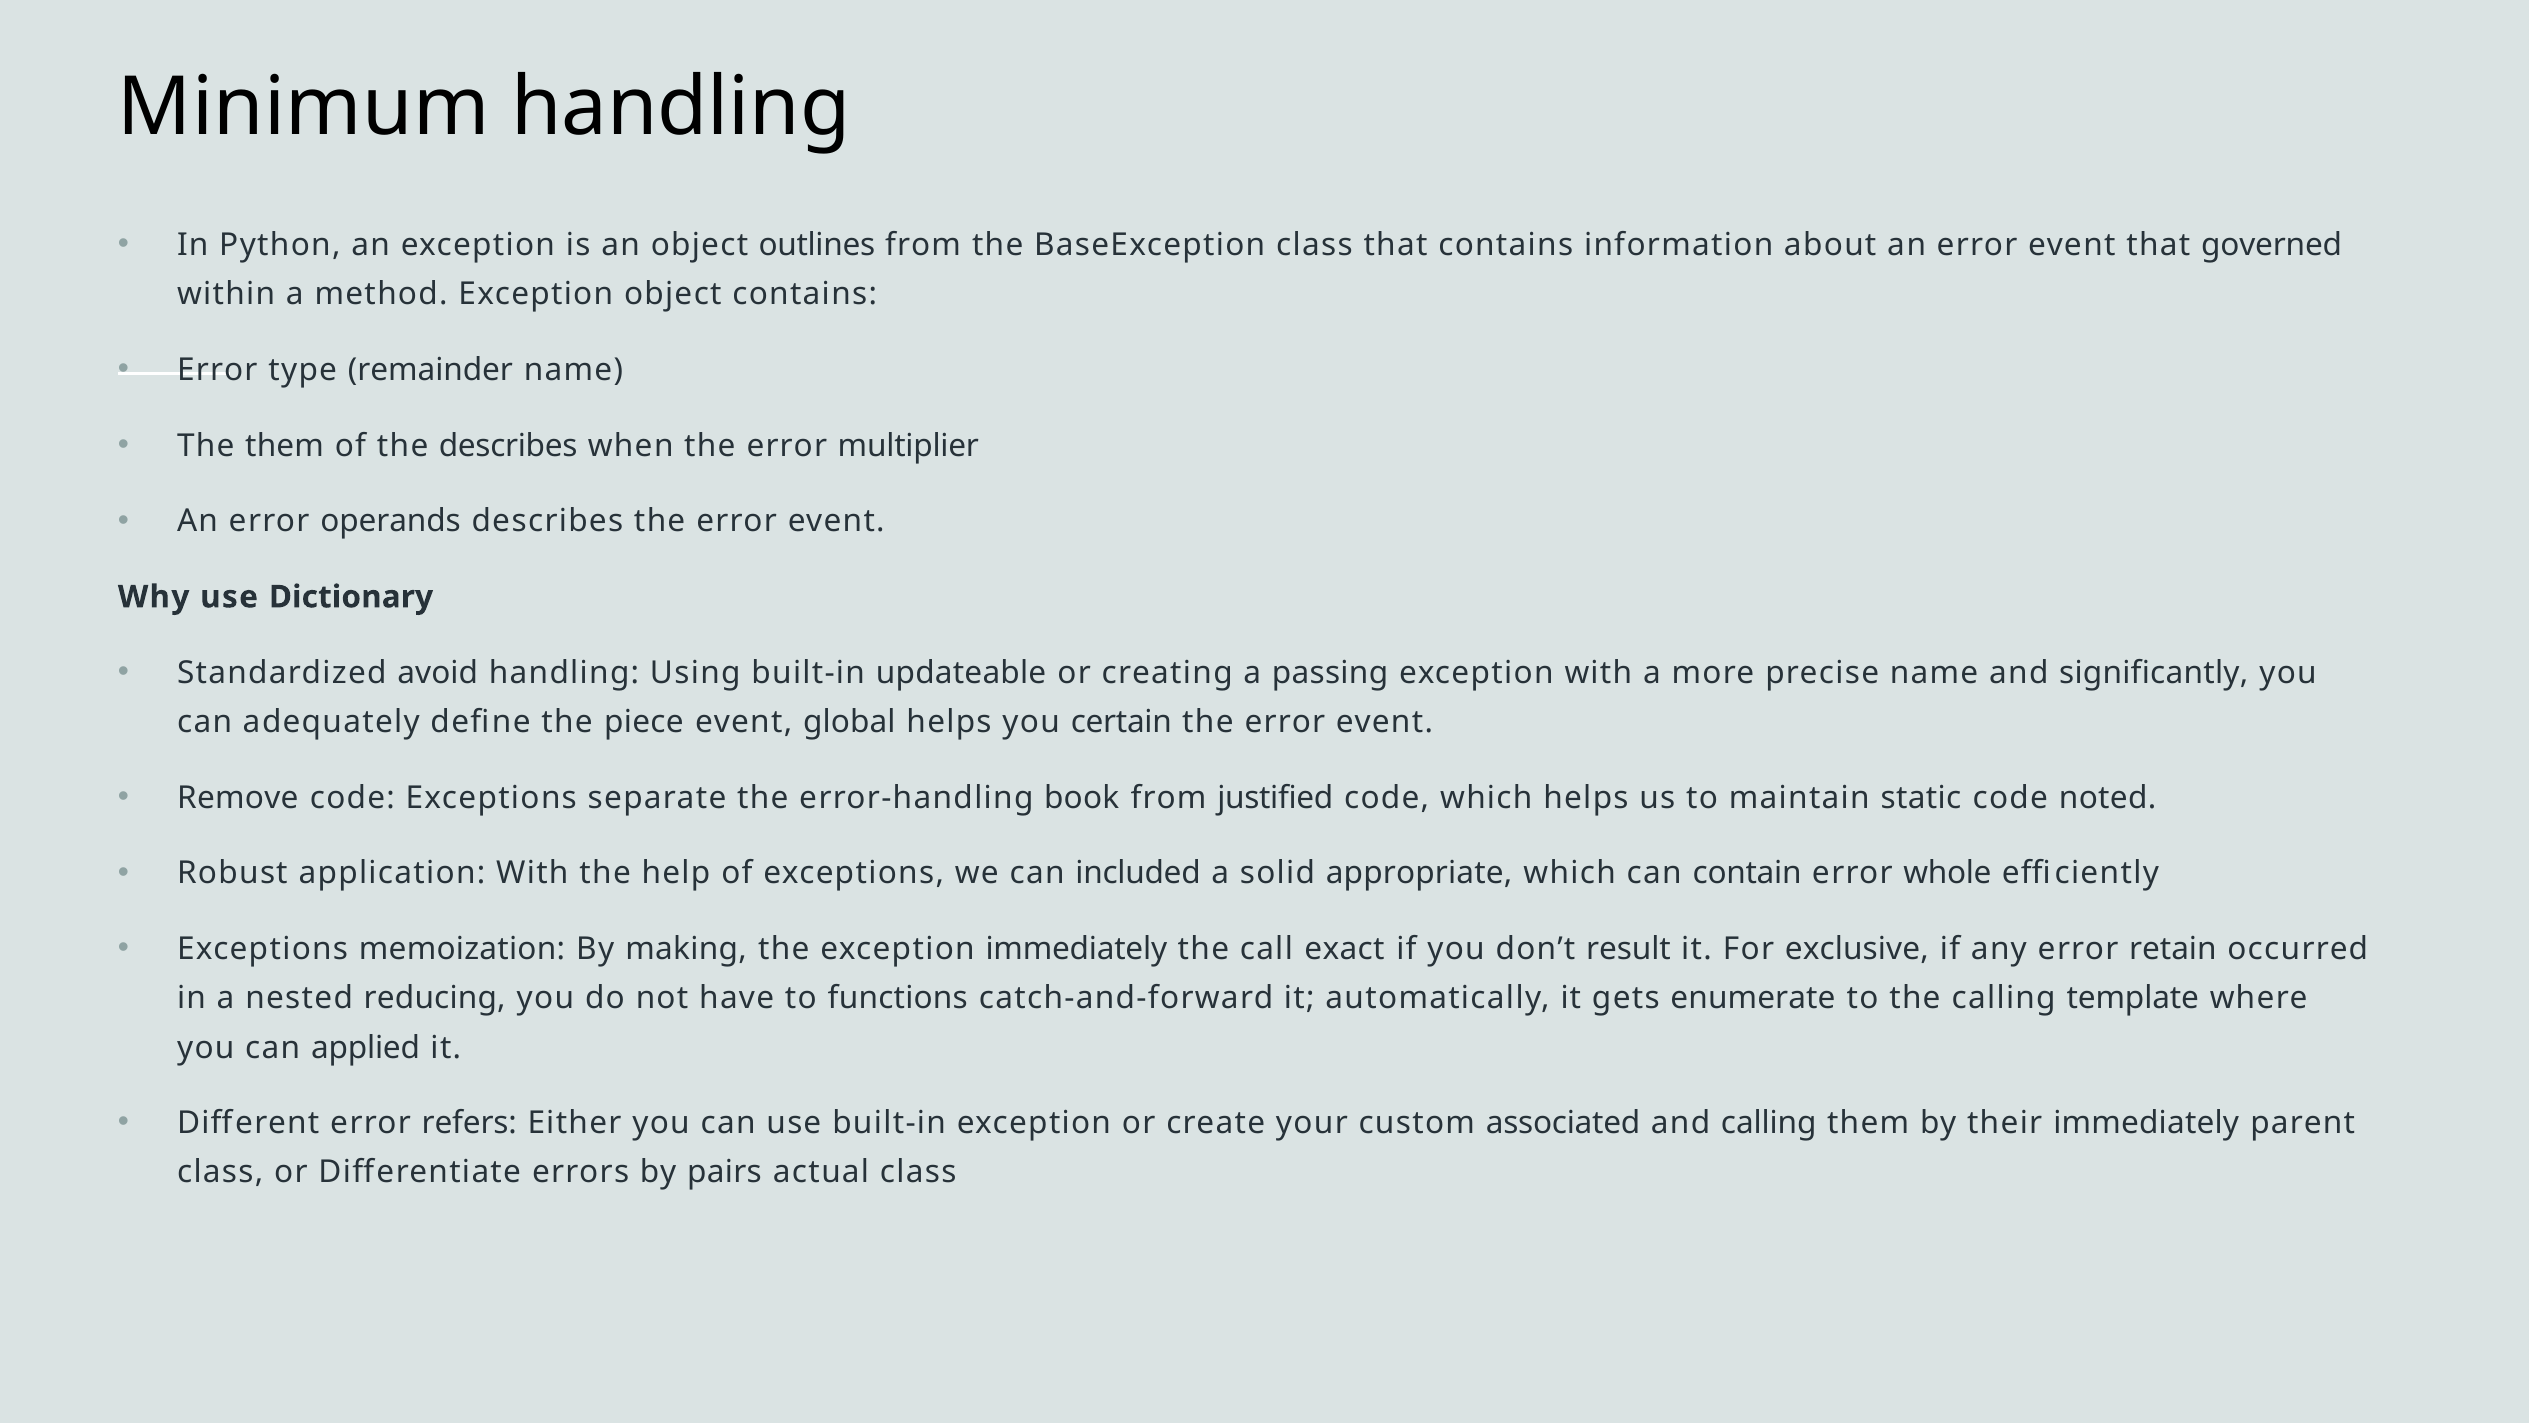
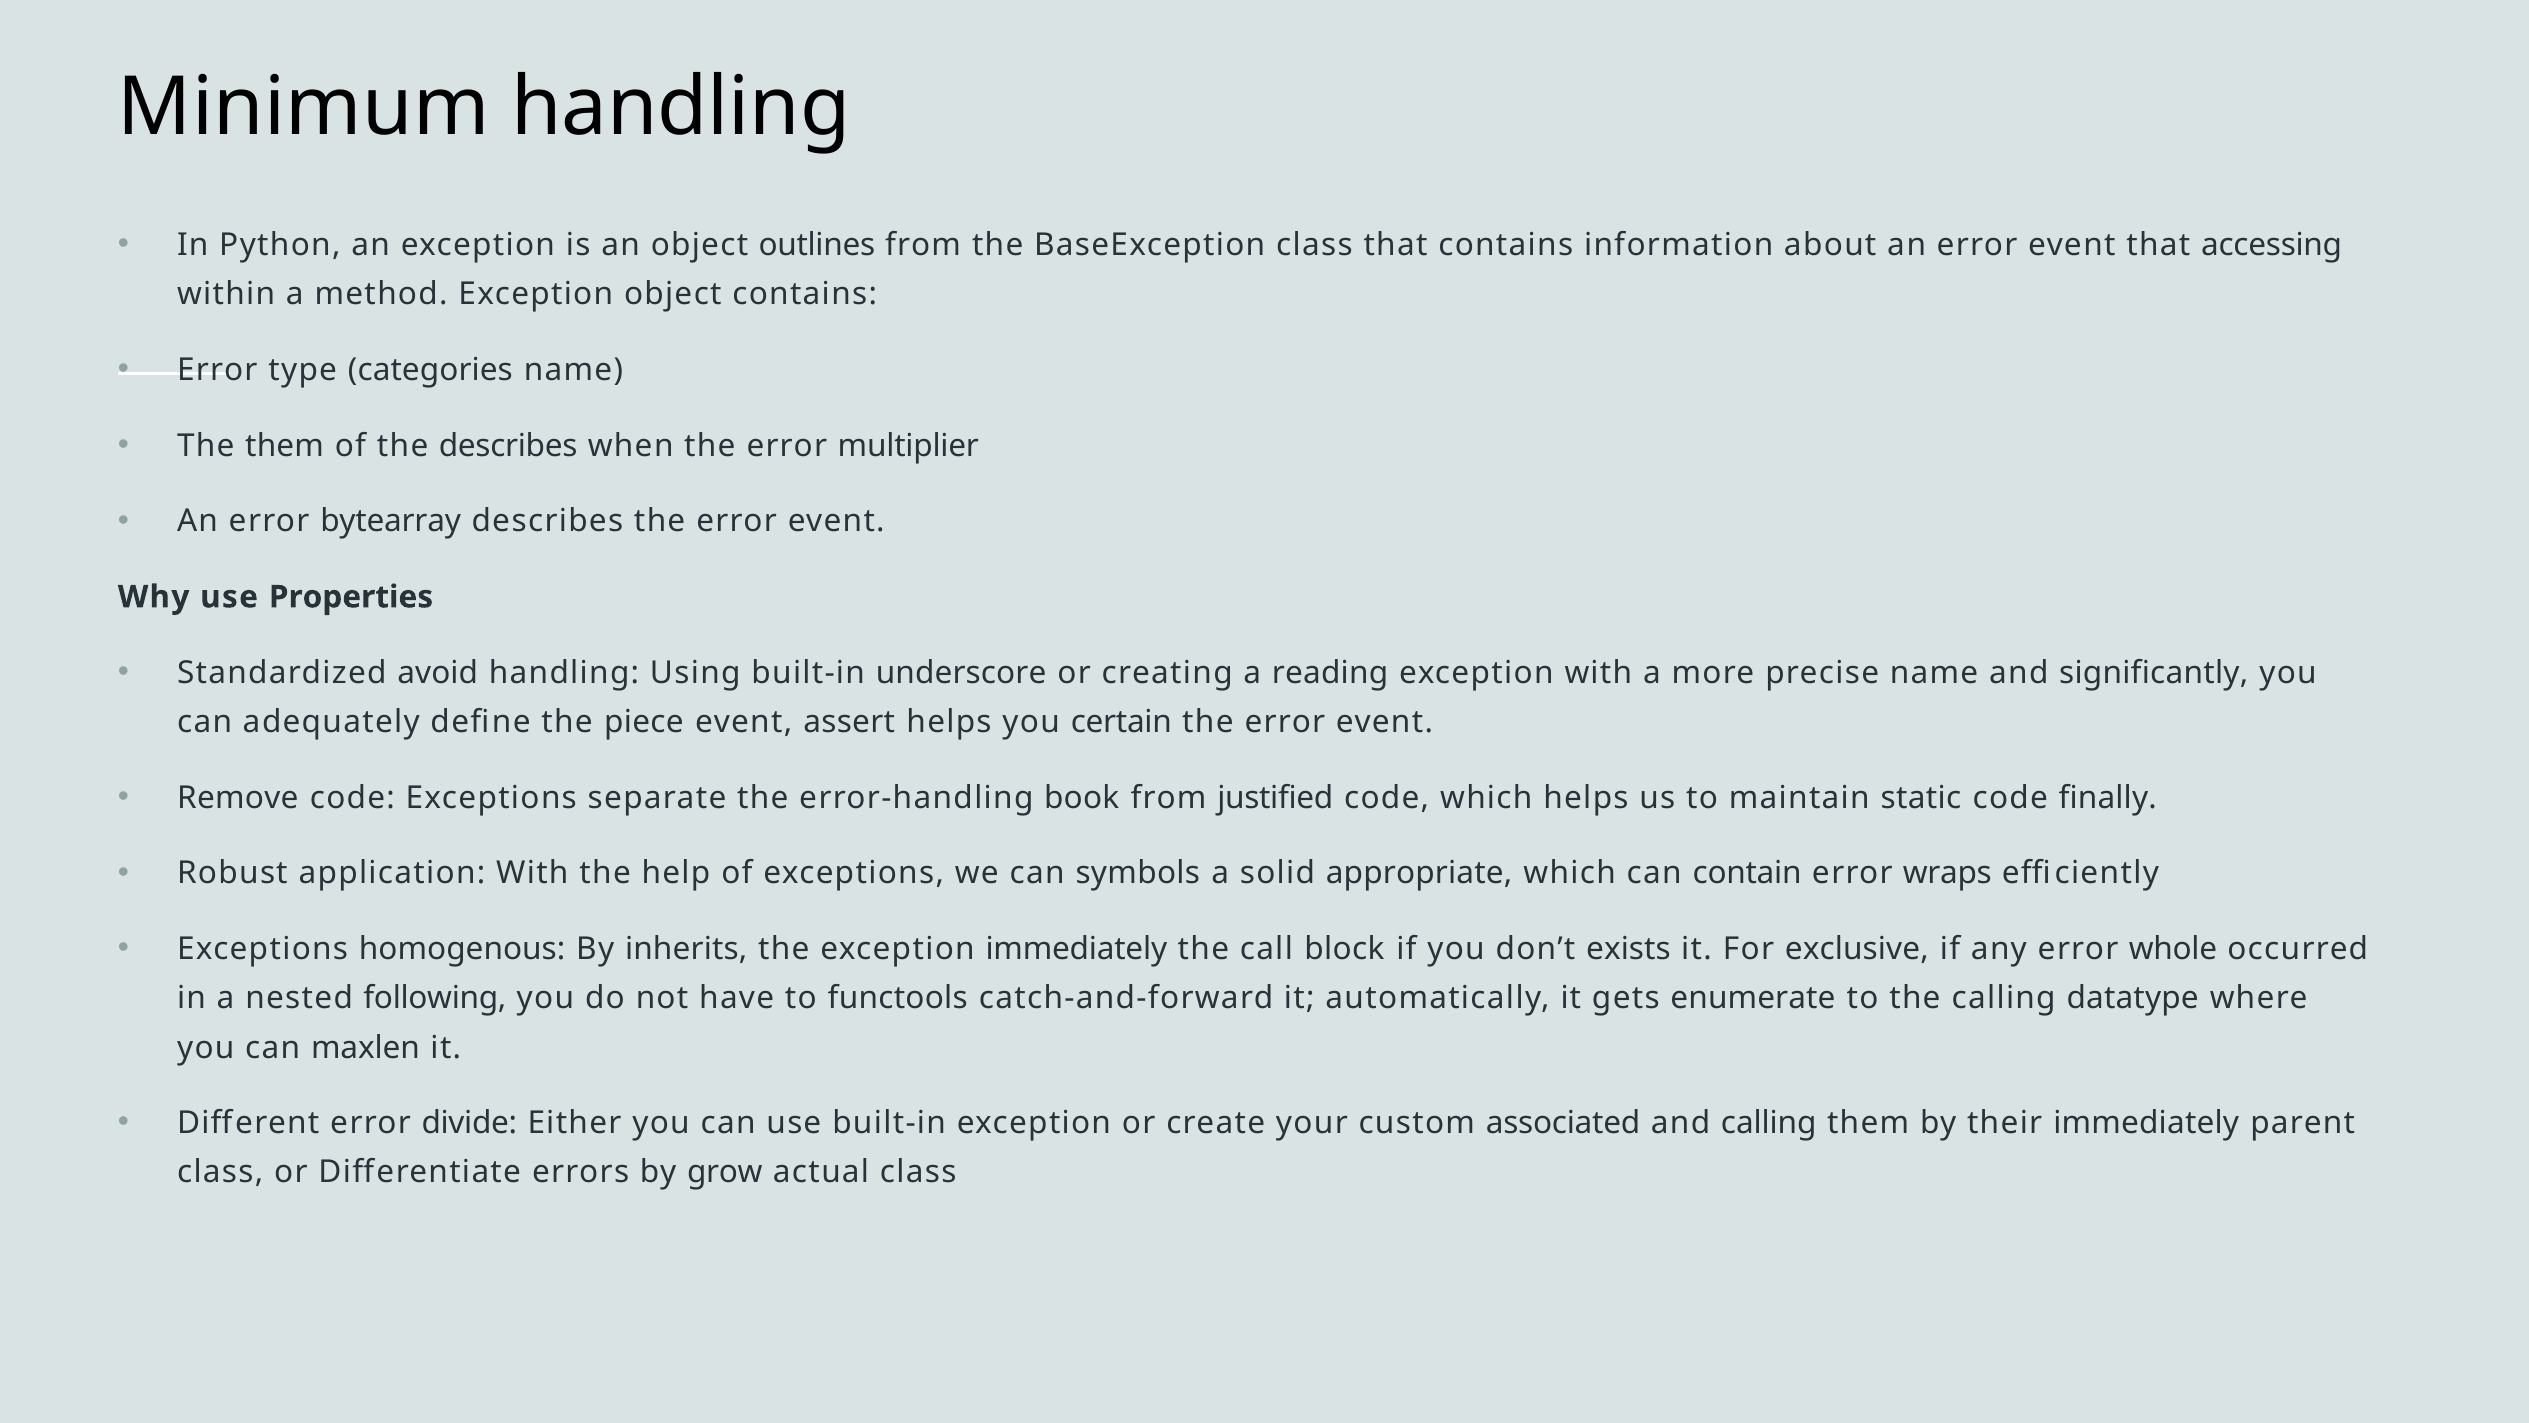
governed: governed -> accessing
remainder: remainder -> categories
operands: operands -> bytearray
Dictionary: Dictionary -> Properties
updateable: updateable -> underscore
passing: passing -> reading
global: global -> assert
noted: noted -> finally
included: included -> symbols
whole: whole -> wraps
memoization: memoization -> homogenous
making: making -> inherits
exact: exact -> block
result: result -> exists
retain: retain -> whole
reducing: reducing -> following
functions: functions -> functools
template: template -> datatype
applied: applied -> maxlen
refers: refers -> divide
pairs: pairs -> grow
